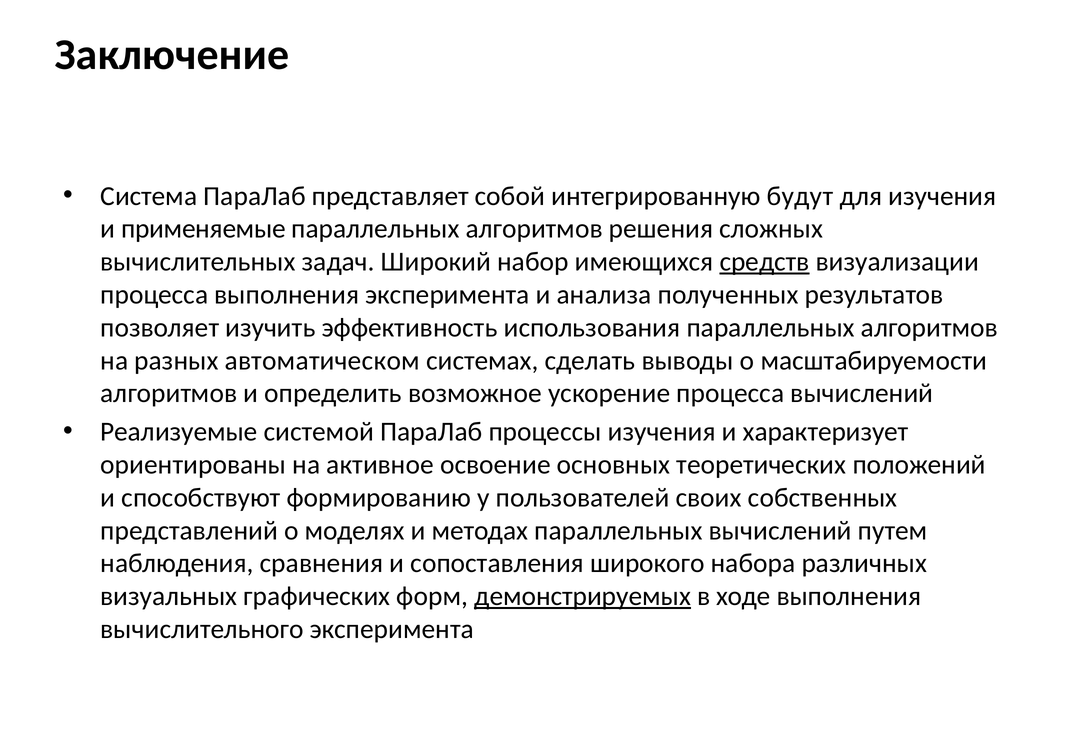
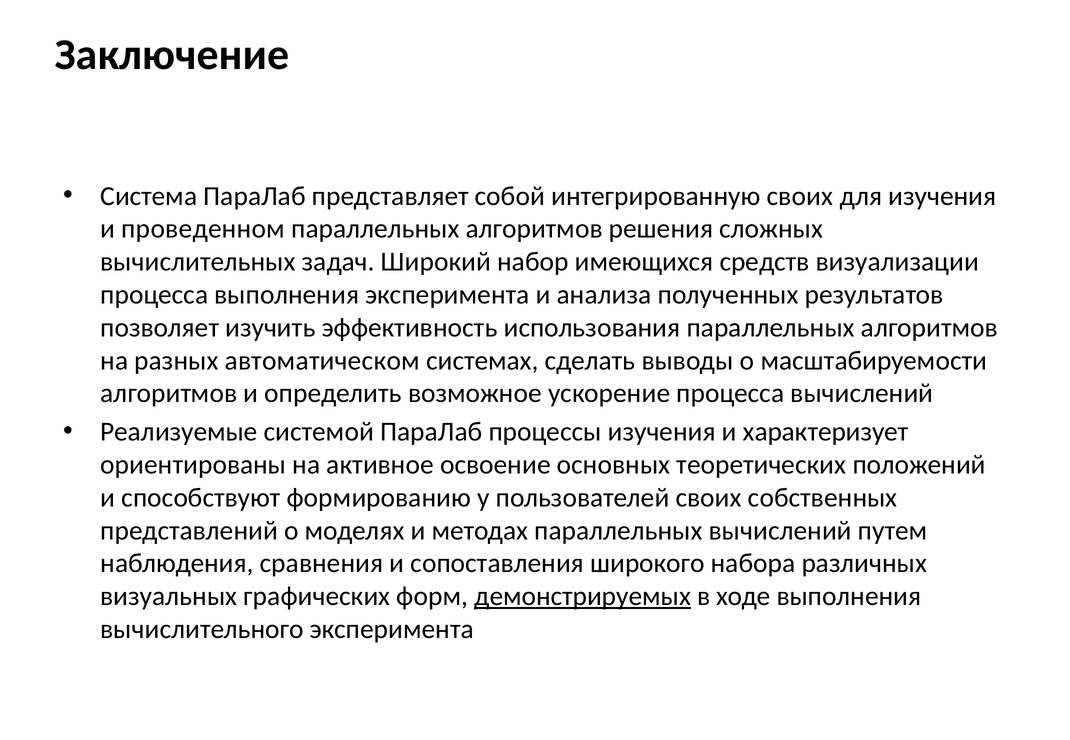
интегрированную будут: будут -> своих
применяемые: применяемые -> проведенном
средств underline: present -> none
